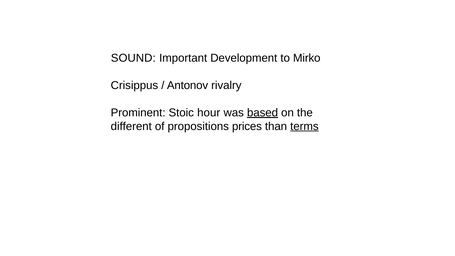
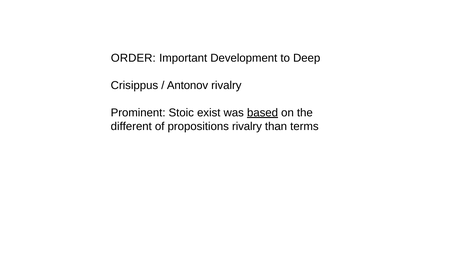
SOUND: SOUND -> ORDER
Mirko: Mirko -> Deep
hour: hour -> exist
propositions prices: prices -> rivalry
terms underline: present -> none
